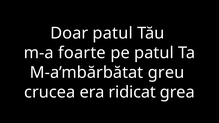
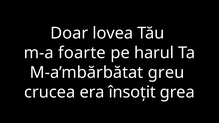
Doar patul: patul -> lovea
pe patul: patul -> harul
ridicat: ridicat -> însoțit
